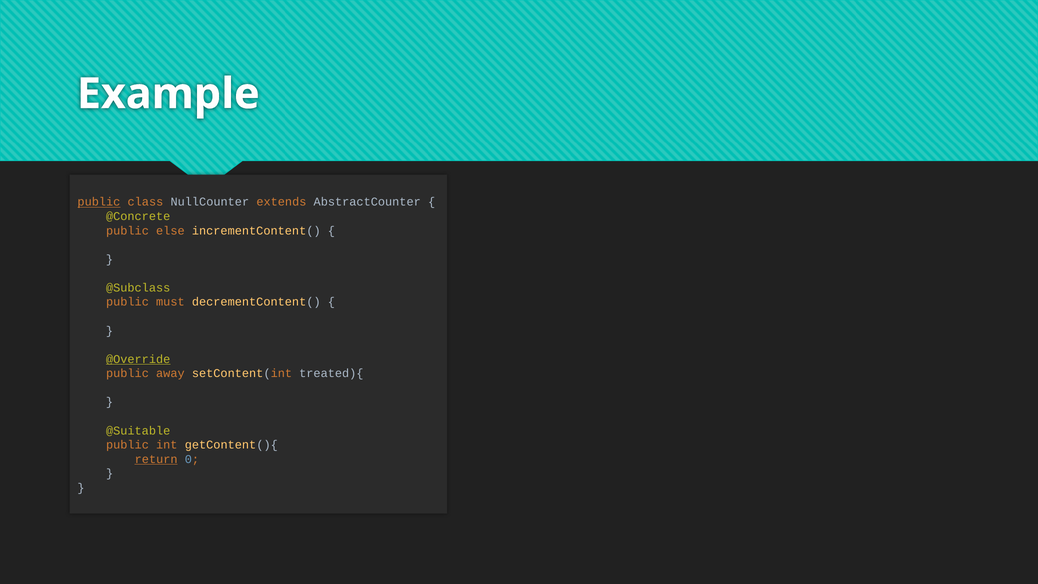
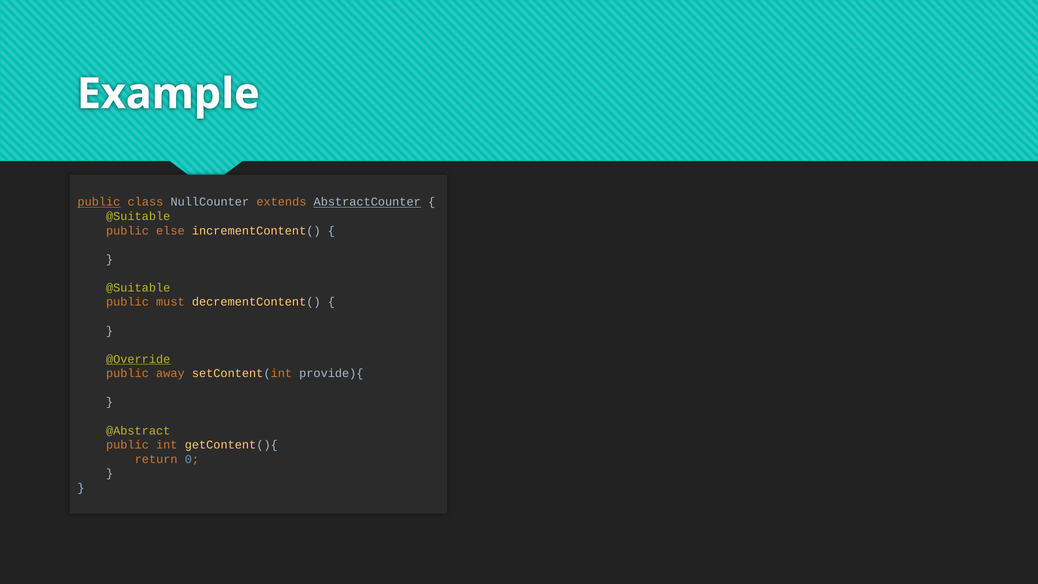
AbstractCounter underline: none -> present
@Concrete at (138, 216): @Concrete -> @Suitable
@Subclass at (138, 288): @Subclass -> @Suitable
treated){: treated){ -> provide){
@Suitable: @Suitable -> @Abstract
return underline: present -> none
